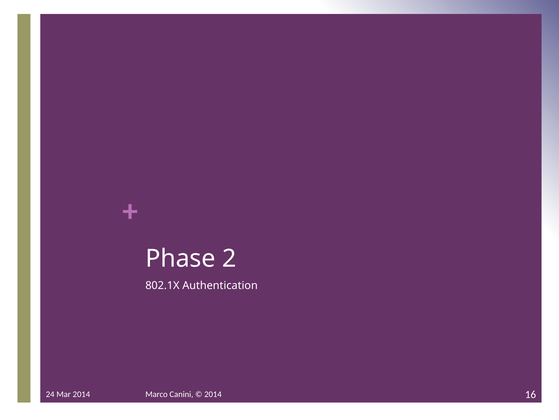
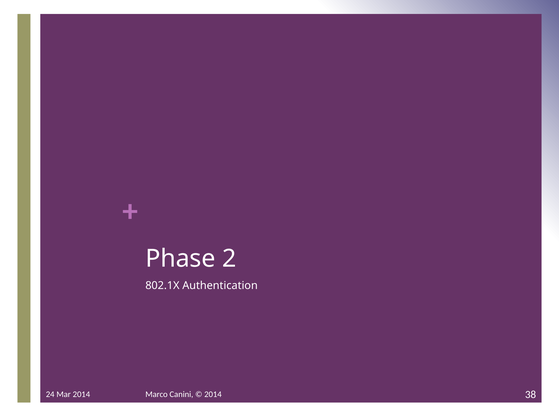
16: 16 -> 38
